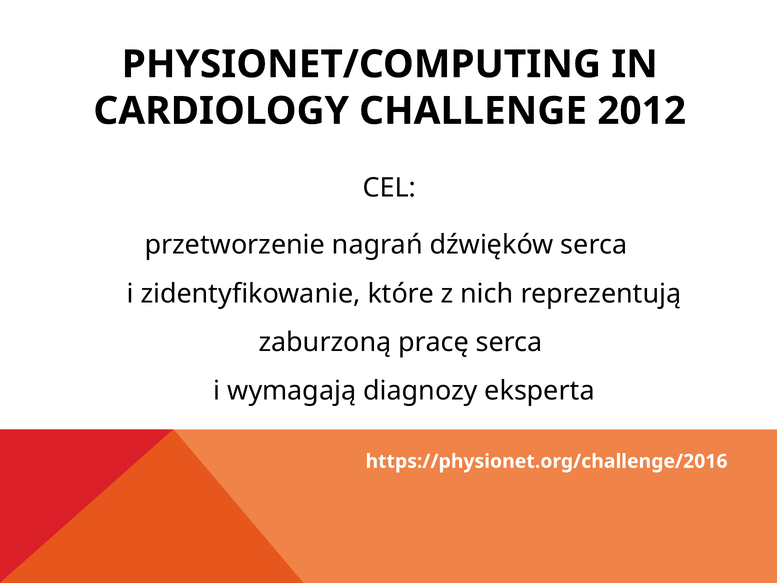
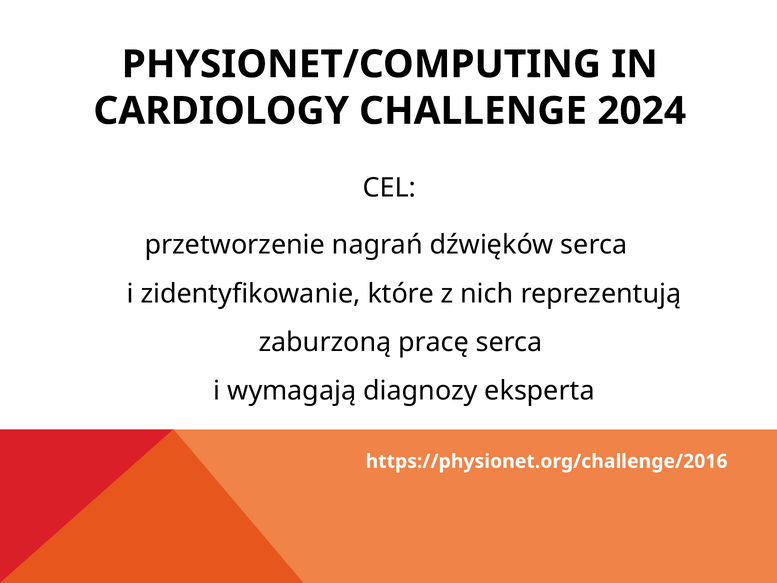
2012: 2012 -> 2024
